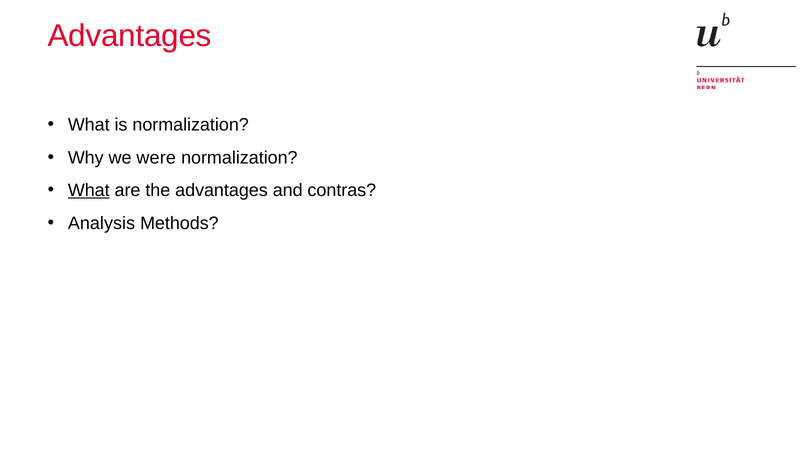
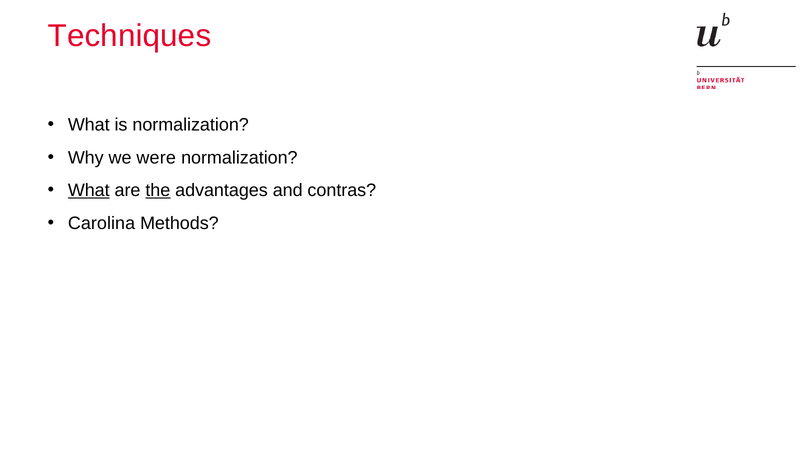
Advantages at (130, 36): Advantages -> Techniques
the underline: none -> present
Analysis: Analysis -> Carolina
